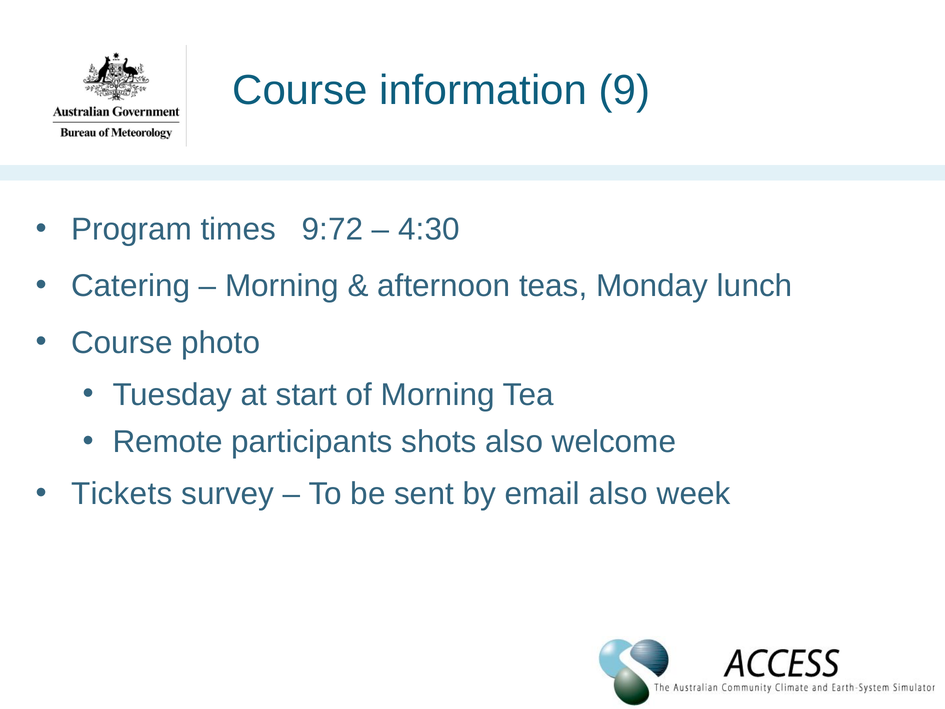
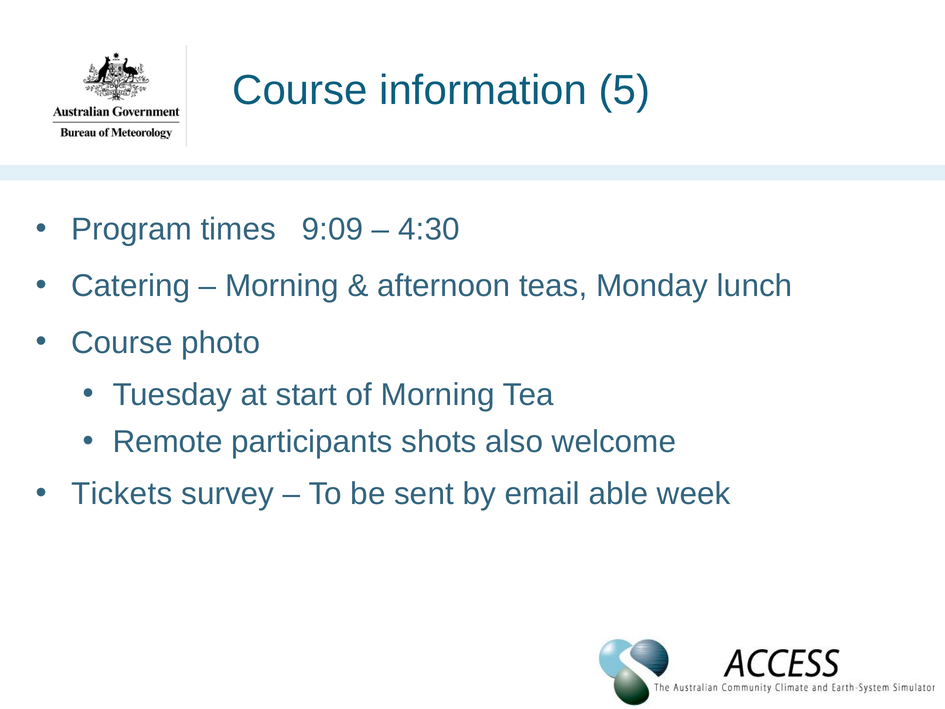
9: 9 -> 5
9:72: 9:72 -> 9:09
email also: also -> able
